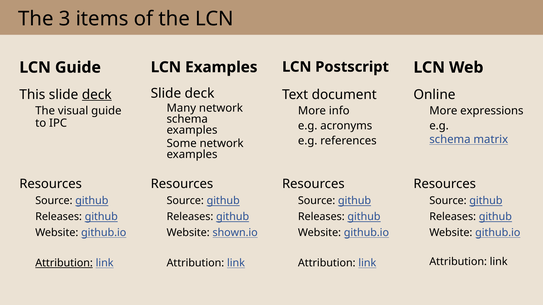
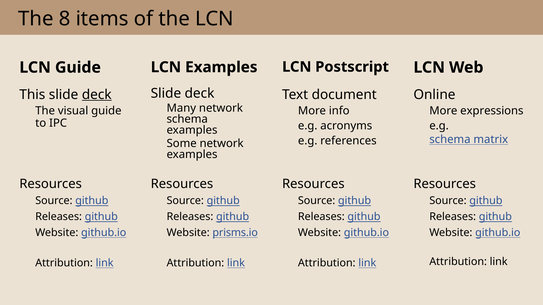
3: 3 -> 8
shown.io: shown.io -> prisms.io
Attribution at (64, 263) underline: present -> none
